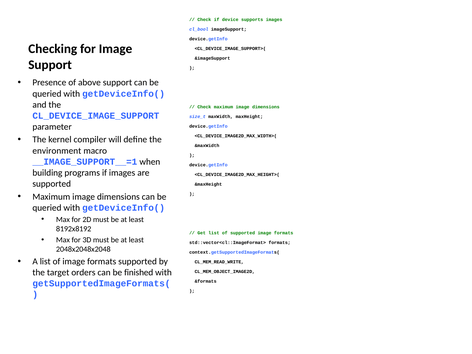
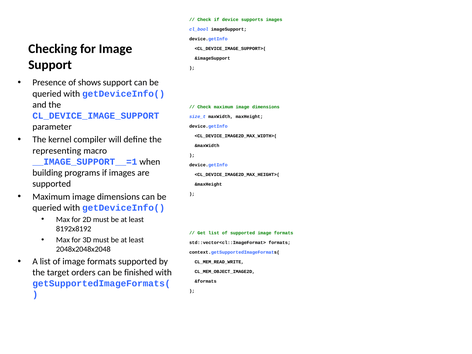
above: above -> shows
environment: environment -> representing
